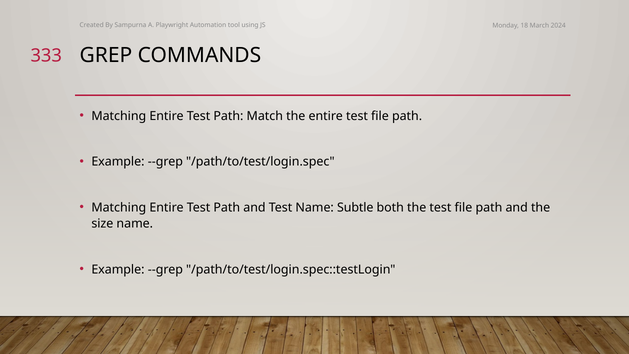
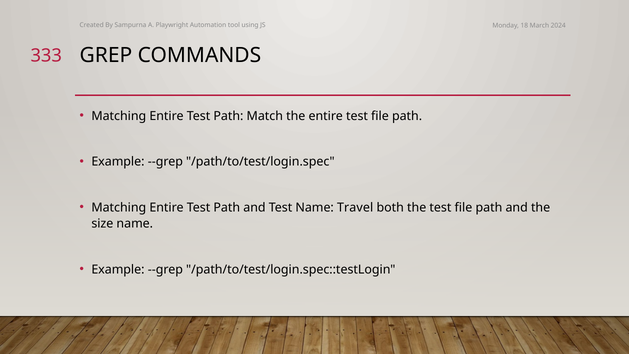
Subtle: Subtle -> Travel
